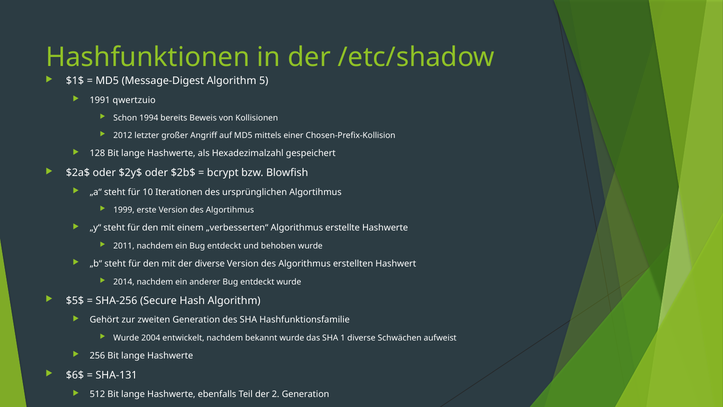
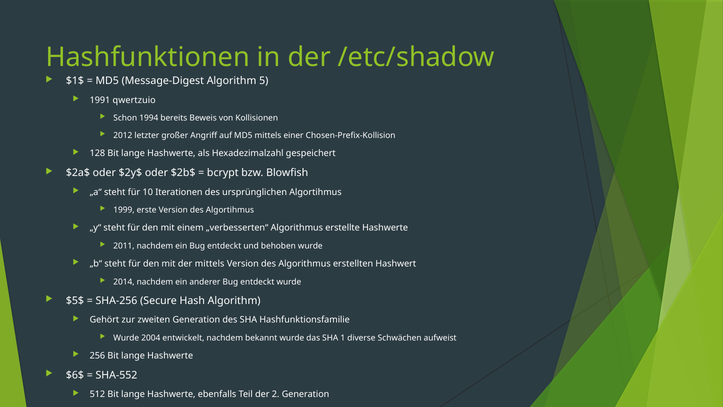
der diverse: diverse -> mittels
SHA-131: SHA-131 -> SHA-552
